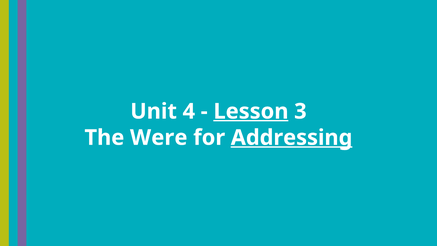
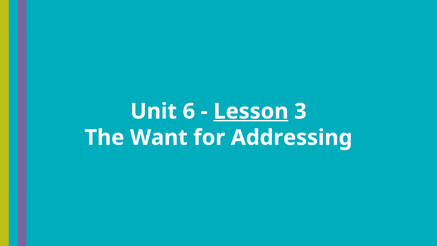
4: 4 -> 6
Were: Were -> Want
Addressing underline: present -> none
